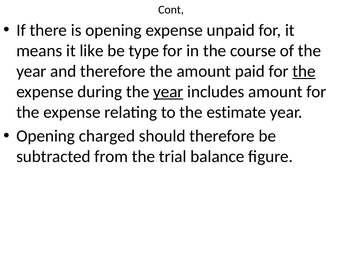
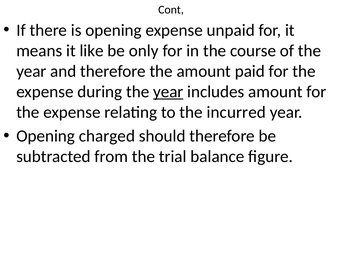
type: type -> only
the at (304, 71) underline: present -> none
estimate: estimate -> incurred
